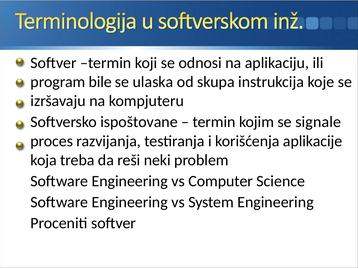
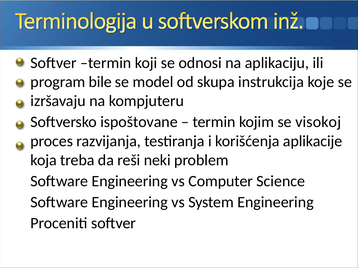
ulaska: ulaska -> model
signale: signale -> visokoj
